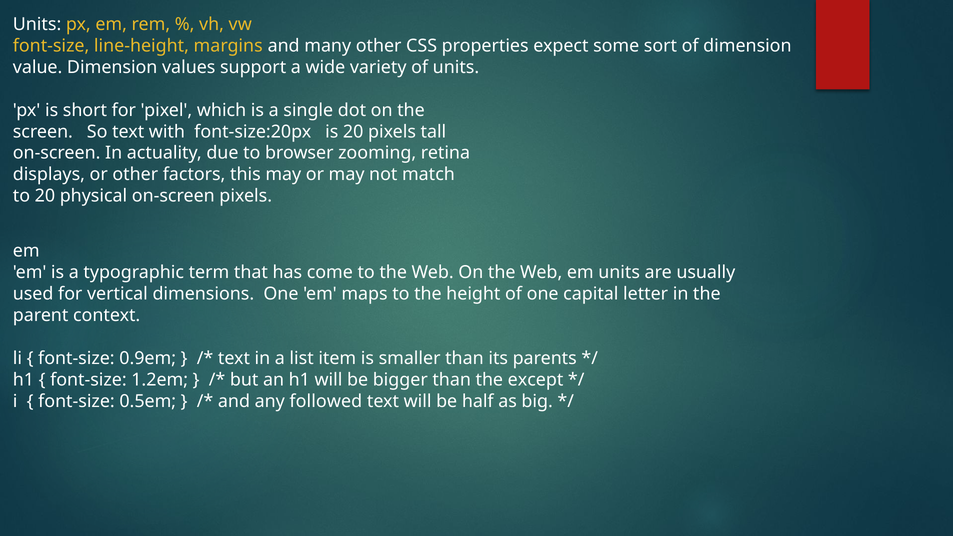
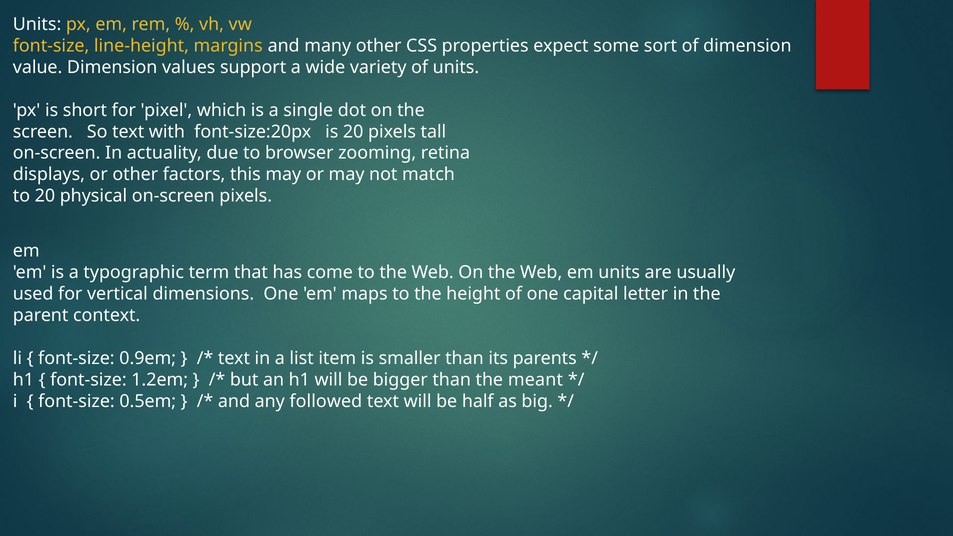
except: except -> meant
